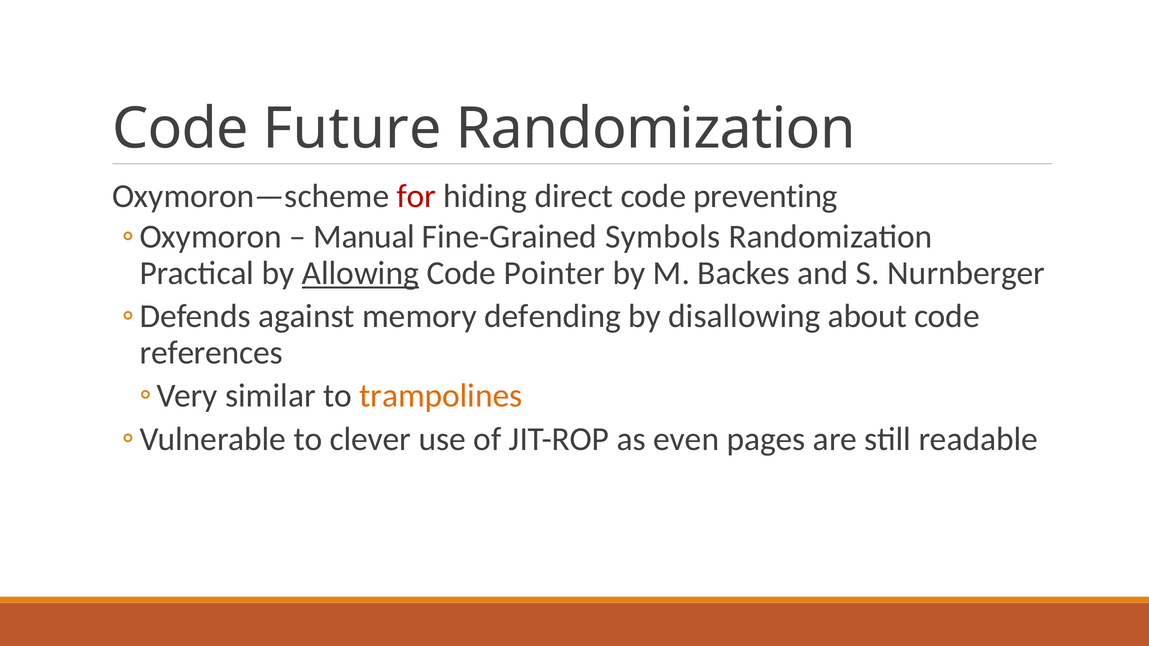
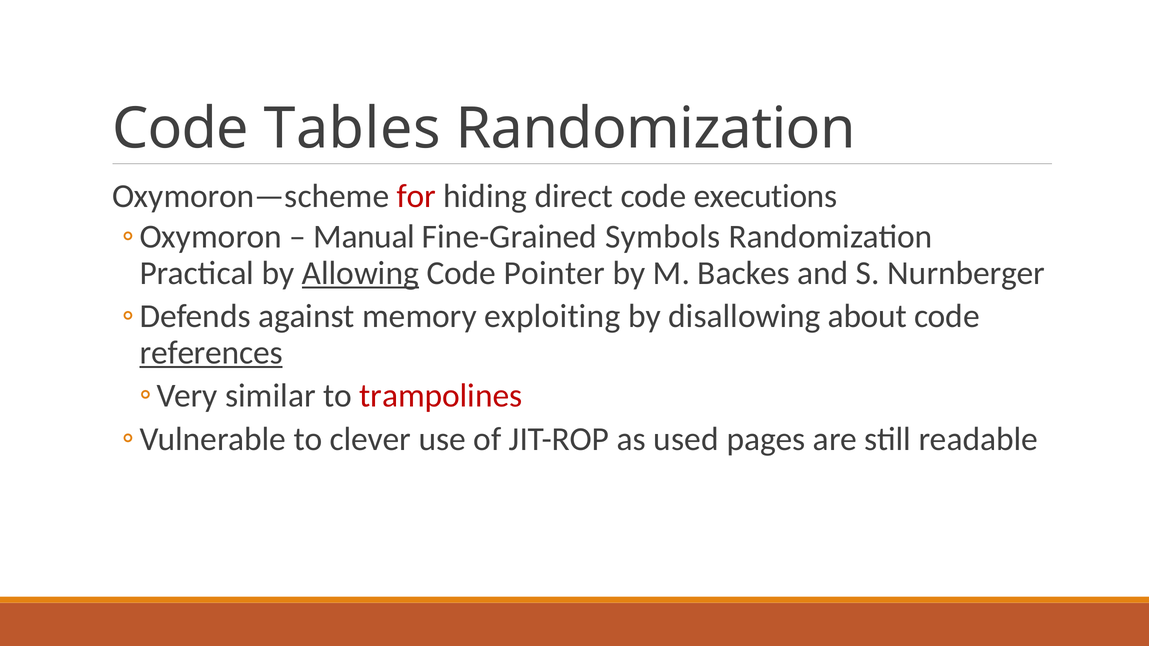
Future: Future -> Tables
preventing: preventing -> executions
defending: defending -> exploiting
references underline: none -> present
trampolines colour: orange -> red
even: even -> used
